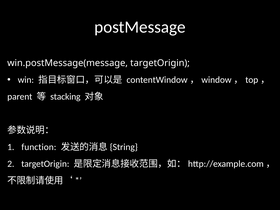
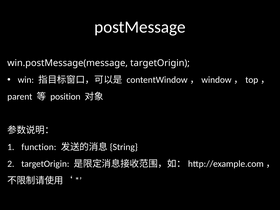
stacking: stacking -> position
